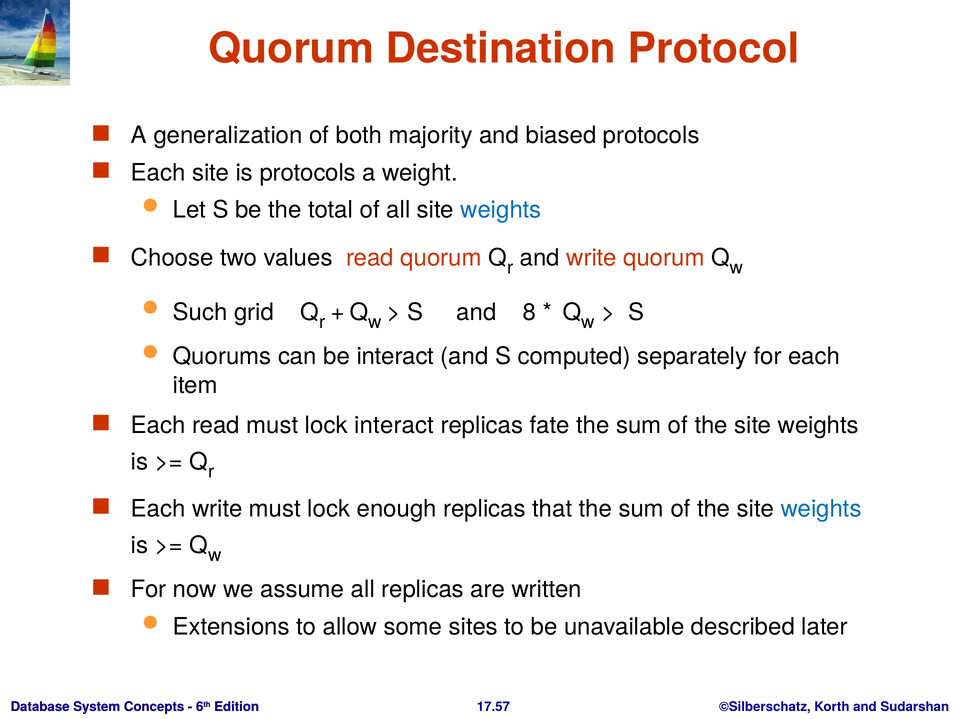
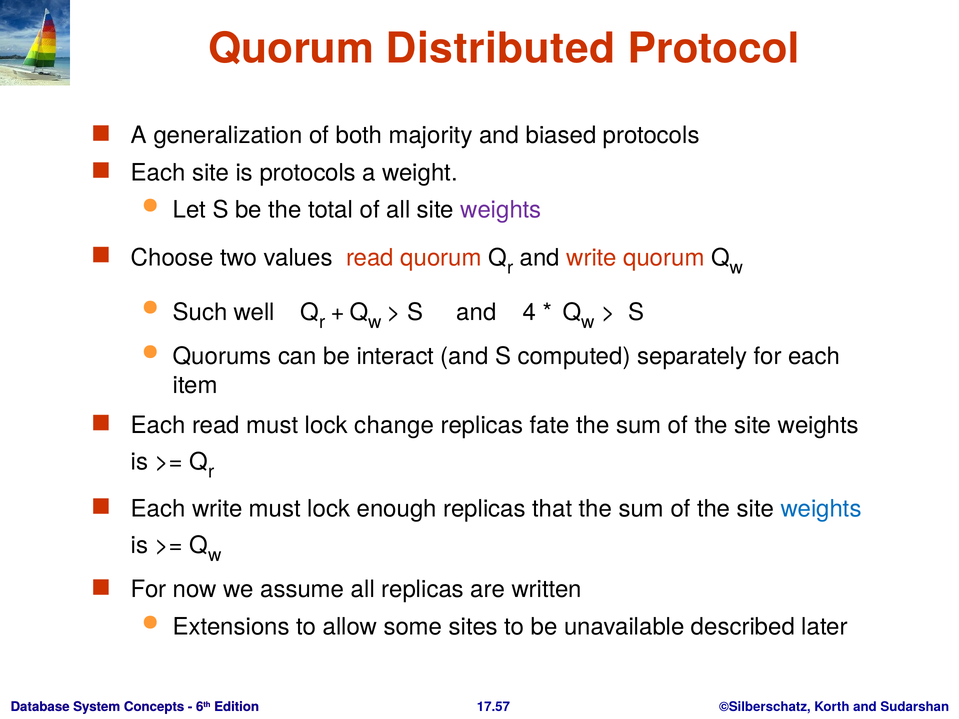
Destination: Destination -> Distributed
weights at (501, 210) colour: blue -> purple
grid: grid -> well
8: 8 -> 4
lock interact: interact -> change
